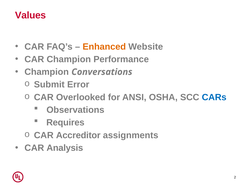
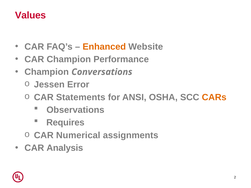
Submit: Submit -> Jessen
Overlooked: Overlooked -> Statements
CARs colour: blue -> orange
Accreditor: Accreditor -> Numerical
